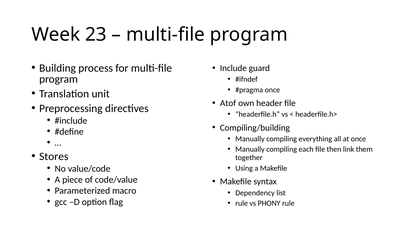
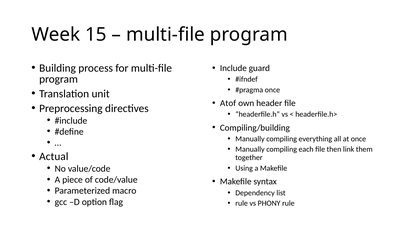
23: 23 -> 15
Stores: Stores -> Actual
